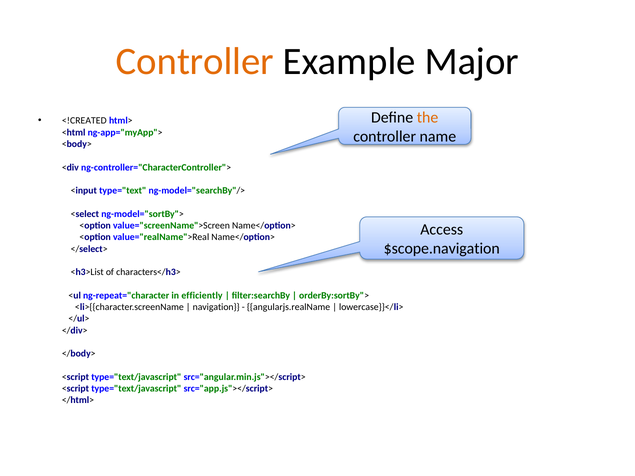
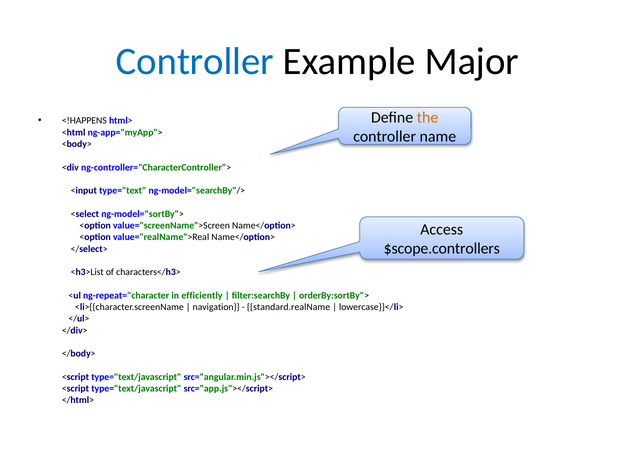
Controller at (195, 61) colour: orange -> blue
<!CREATED: <!CREATED -> <!HAPPENS
$scope.navigation: $scope.navigation -> $scope.controllers
angularjs.realName: angularjs.realName -> standard.realName
